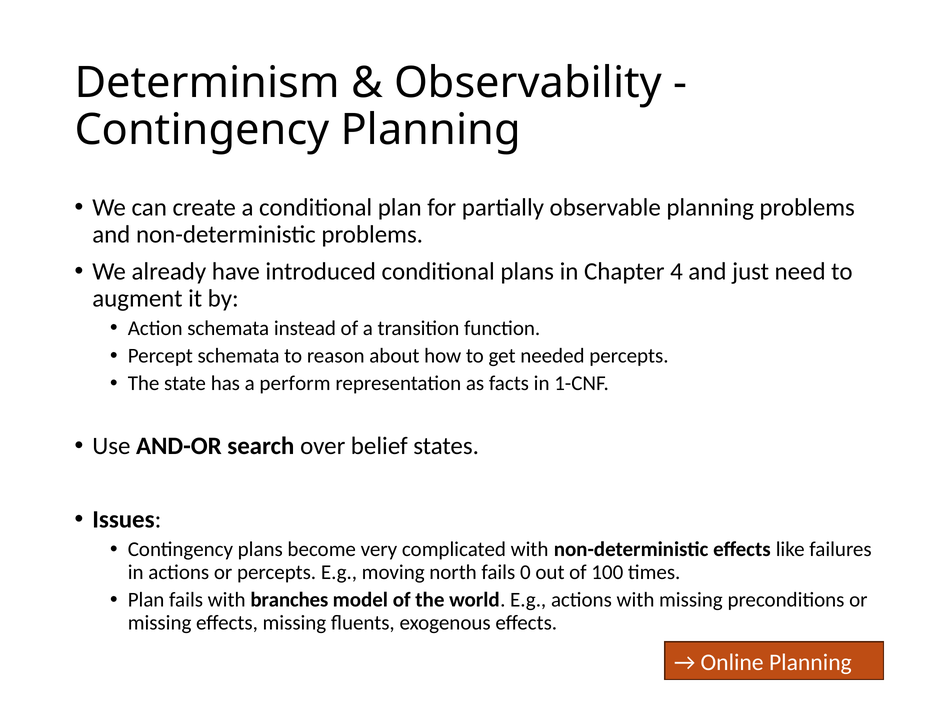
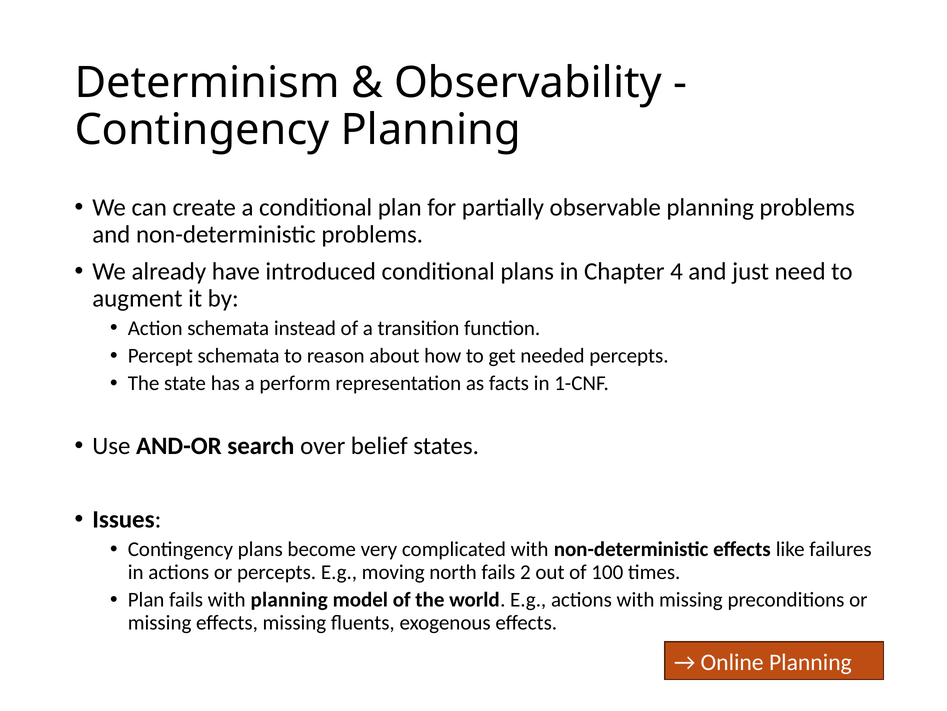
0: 0 -> 2
with branches: branches -> planning
